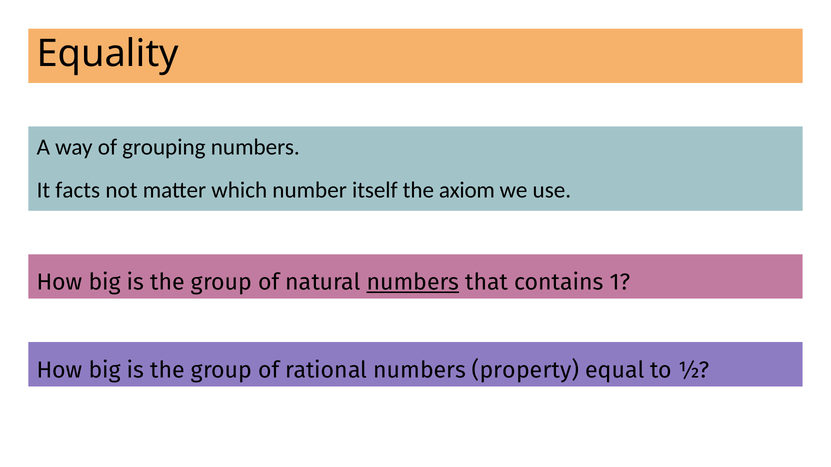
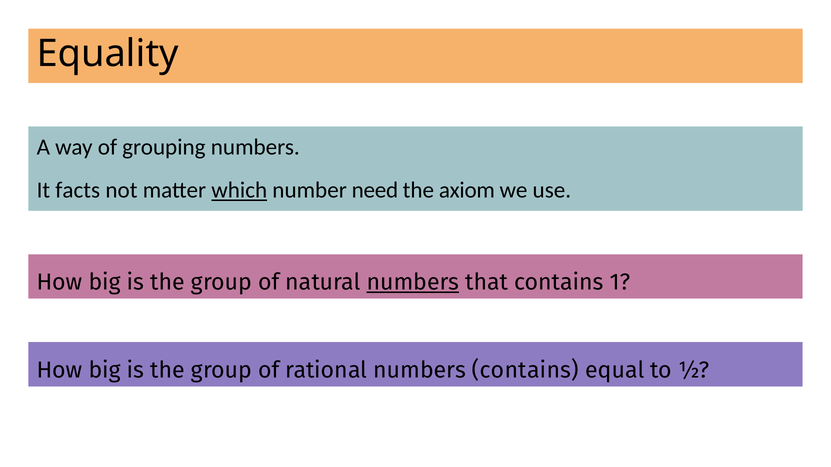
which underline: none -> present
itself: itself -> need
numbers property: property -> contains
